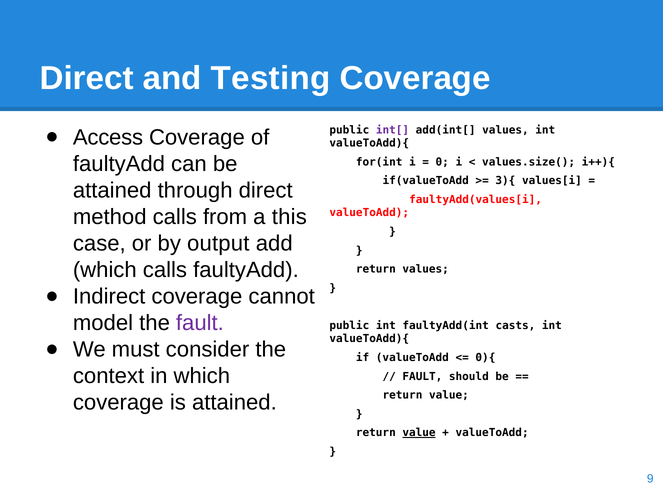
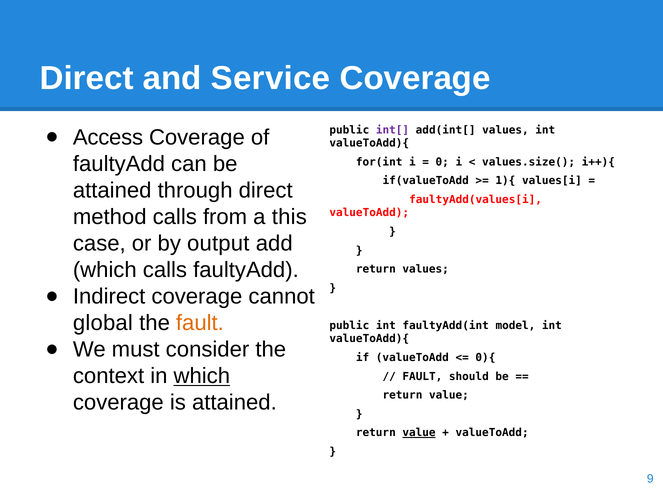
Testing: Testing -> Service
3){: 3){ -> 1){
model: model -> global
fault at (200, 323) colour: purple -> orange
casts: casts -> model
which at (202, 376) underline: none -> present
